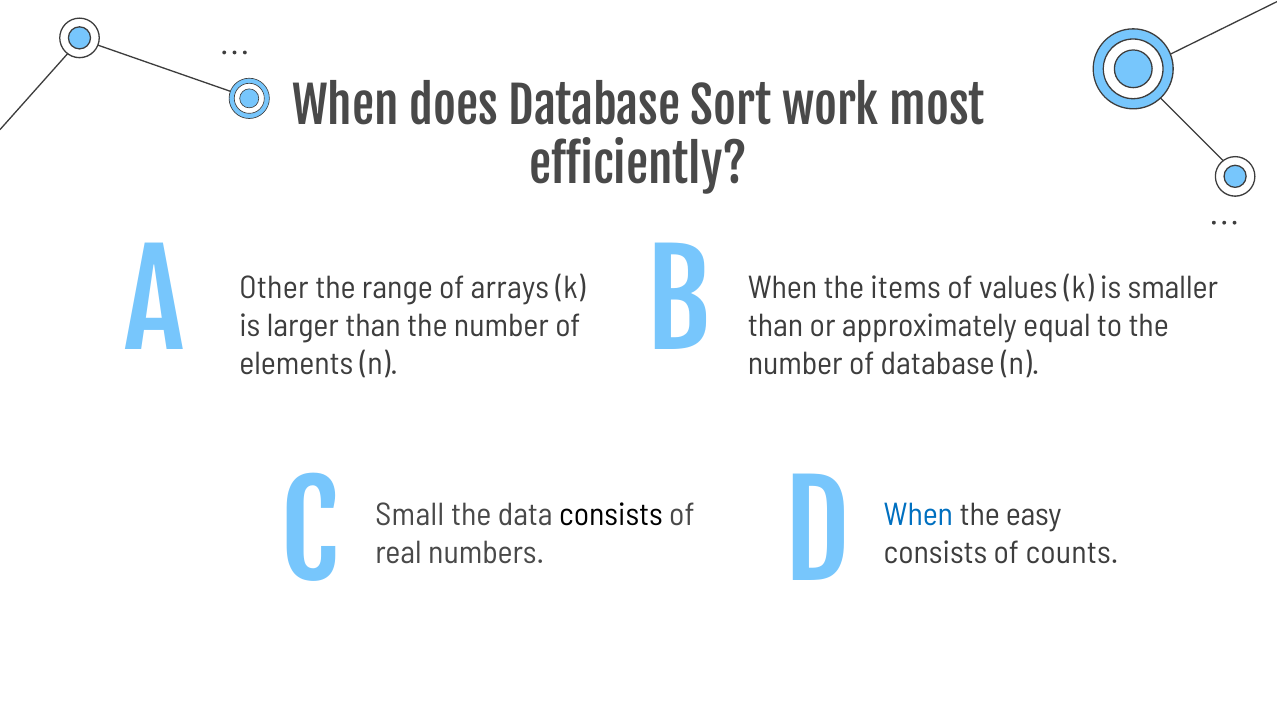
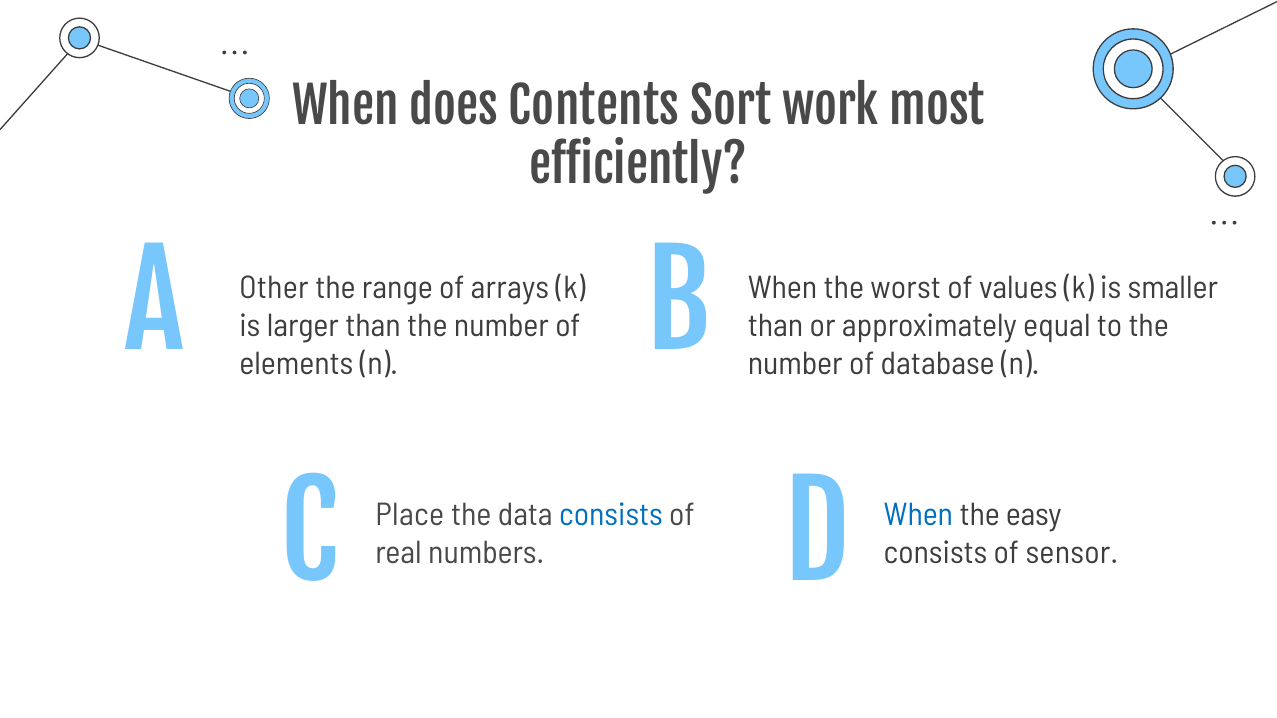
does Database: Database -> Contents
items: items -> worst
Small: Small -> Place
consists at (611, 515) colour: black -> blue
counts: counts -> sensor
